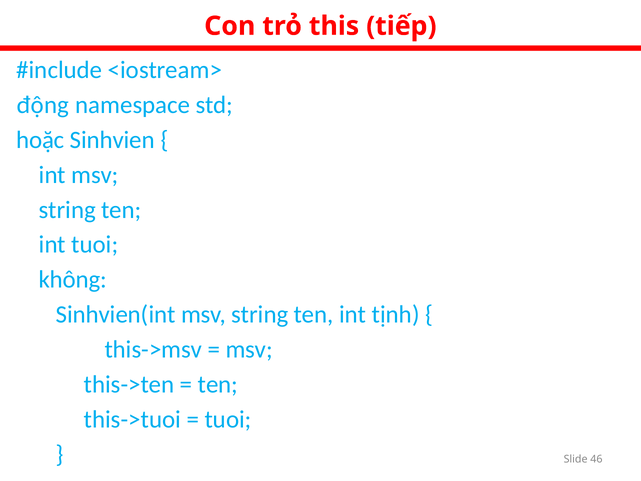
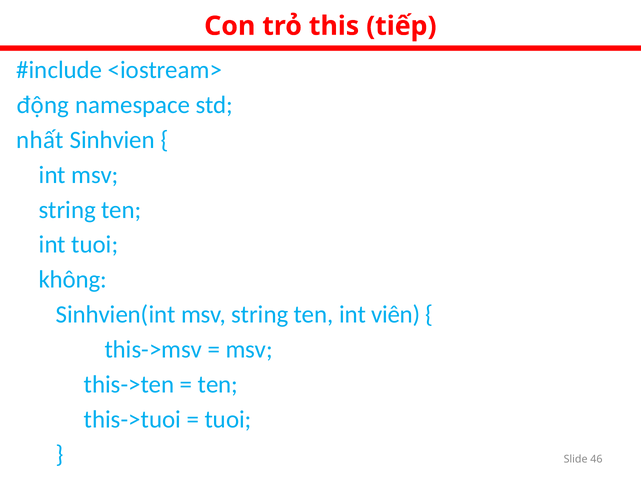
hoặc: hoặc -> nhất
tịnh: tịnh -> viên
